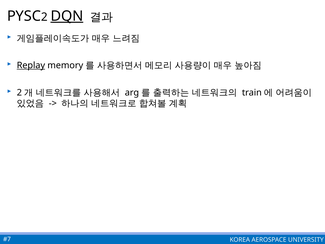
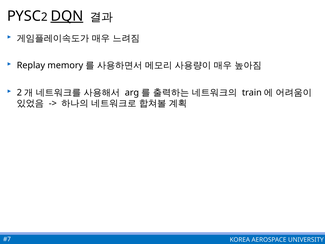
Replay underline: present -> none
